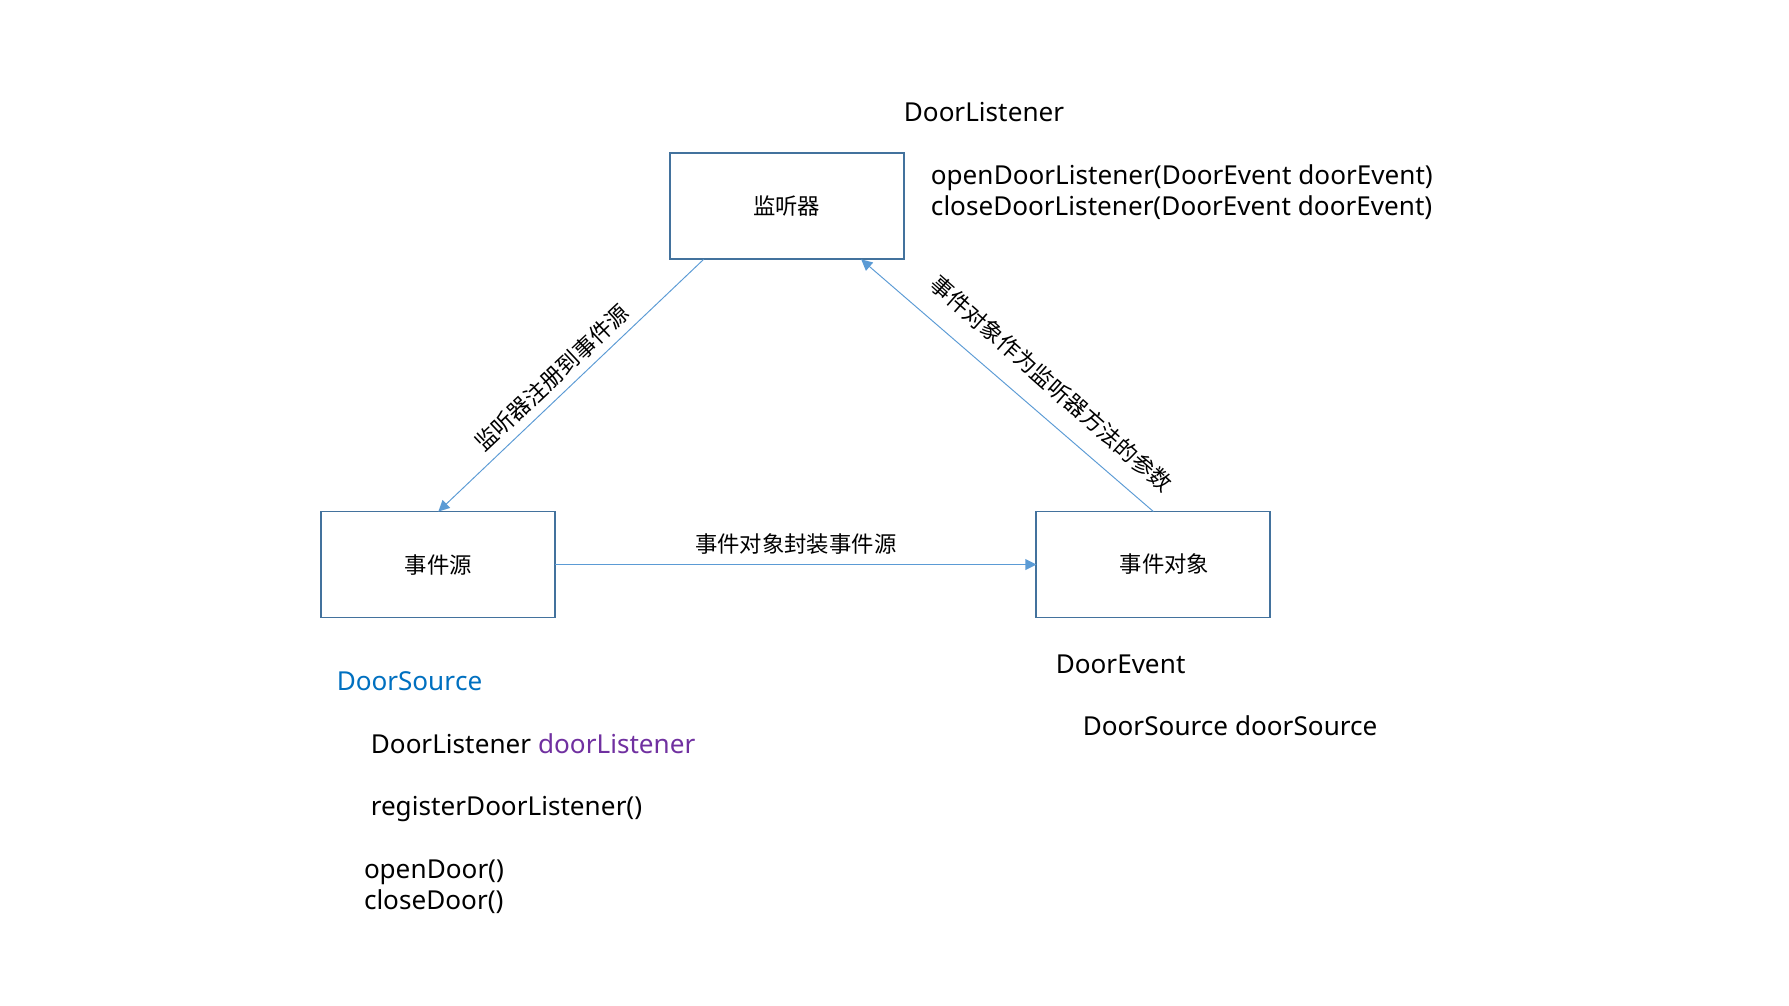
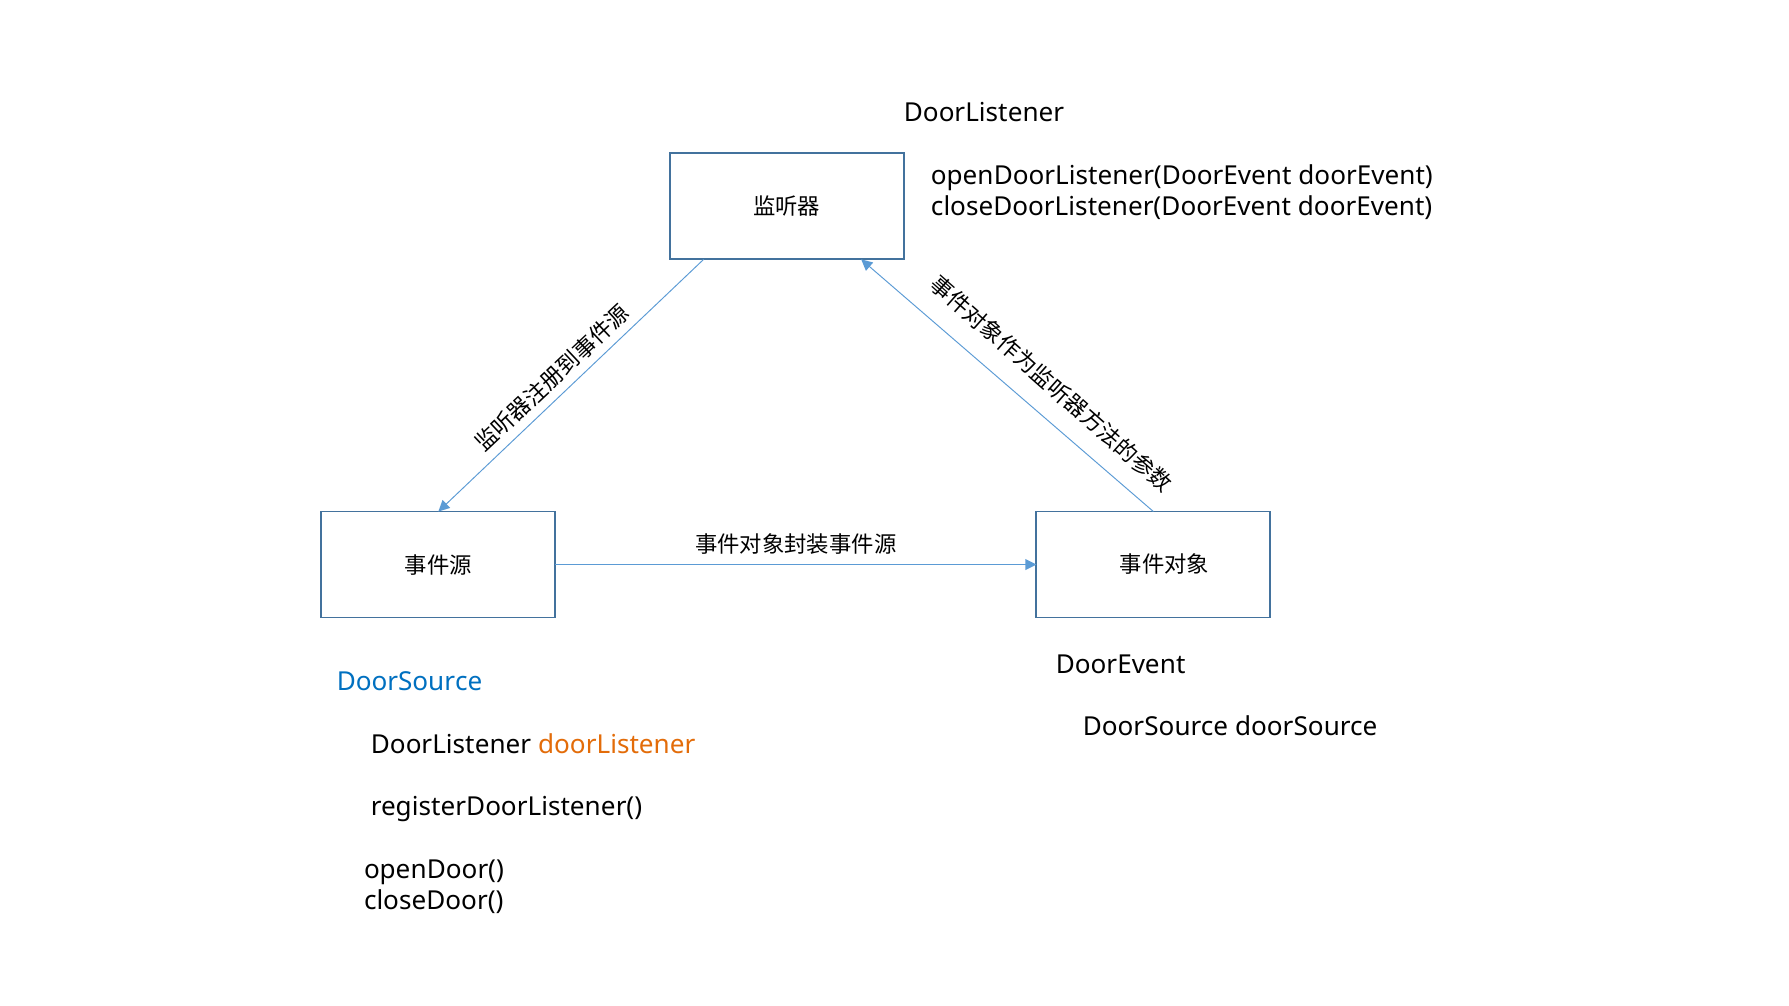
doorListener at (617, 745) colour: purple -> orange
